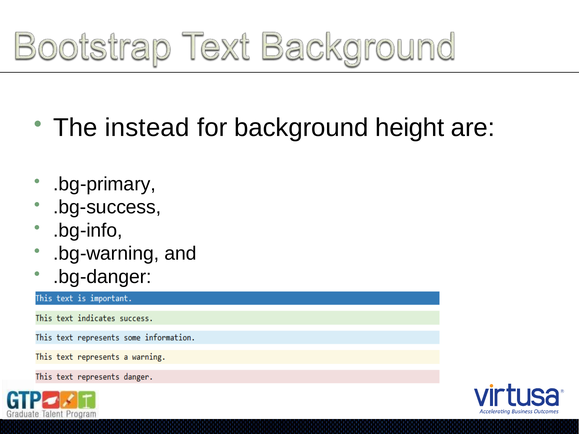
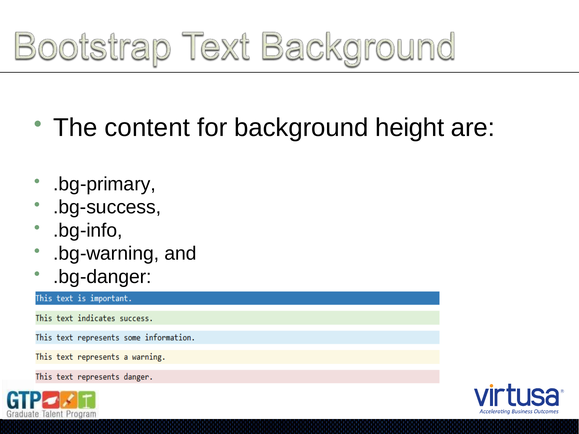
instead: instead -> content
